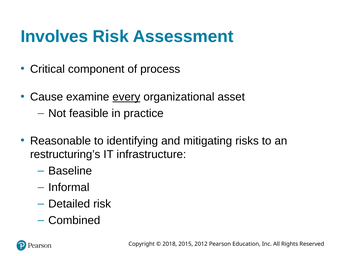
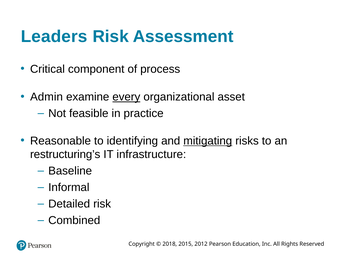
Involves: Involves -> Leaders
Cause: Cause -> Admin
mitigating underline: none -> present
